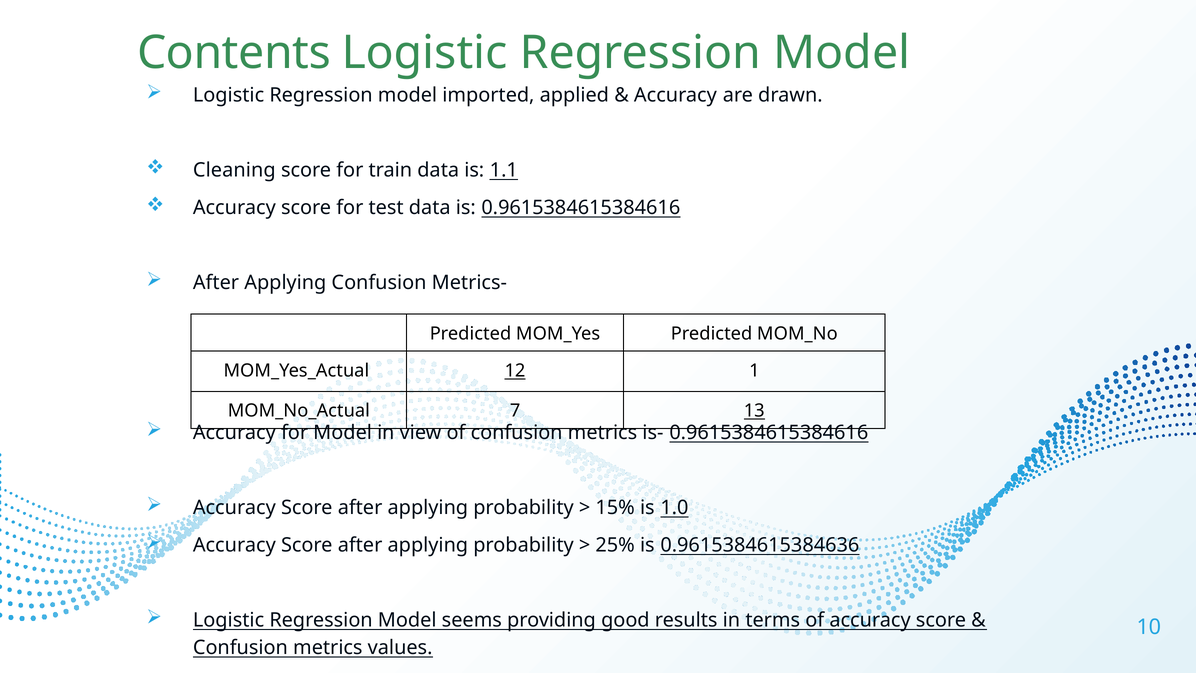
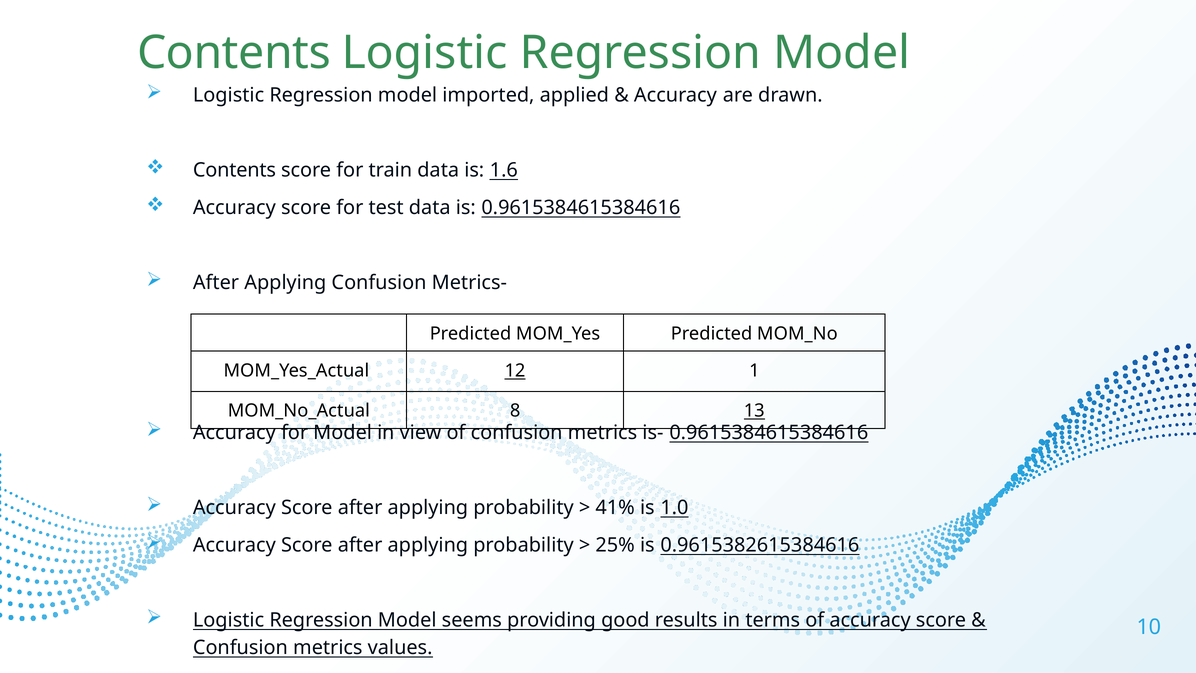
Cleaning at (234, 170): Cleaning -> Contents
1.1: 1.1 -> 1.6
7: 7 -> 8
15%: 15% -> 41%
0.9615384615384636: 0.9615384615384636 -> 0.9615382615384616
